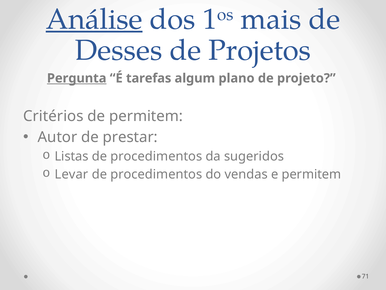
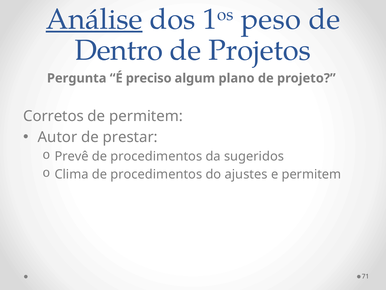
mais: mais -> peso
Desses: Desses -> Dentro
Pergunta underline: present -> none
tarefas: tarefas -> preciso
Critérios: Critérios -> Corretos
Listas: Listas -> Prevê
Levar: Levar -> Clima
vendas: vendas -> ajustes
